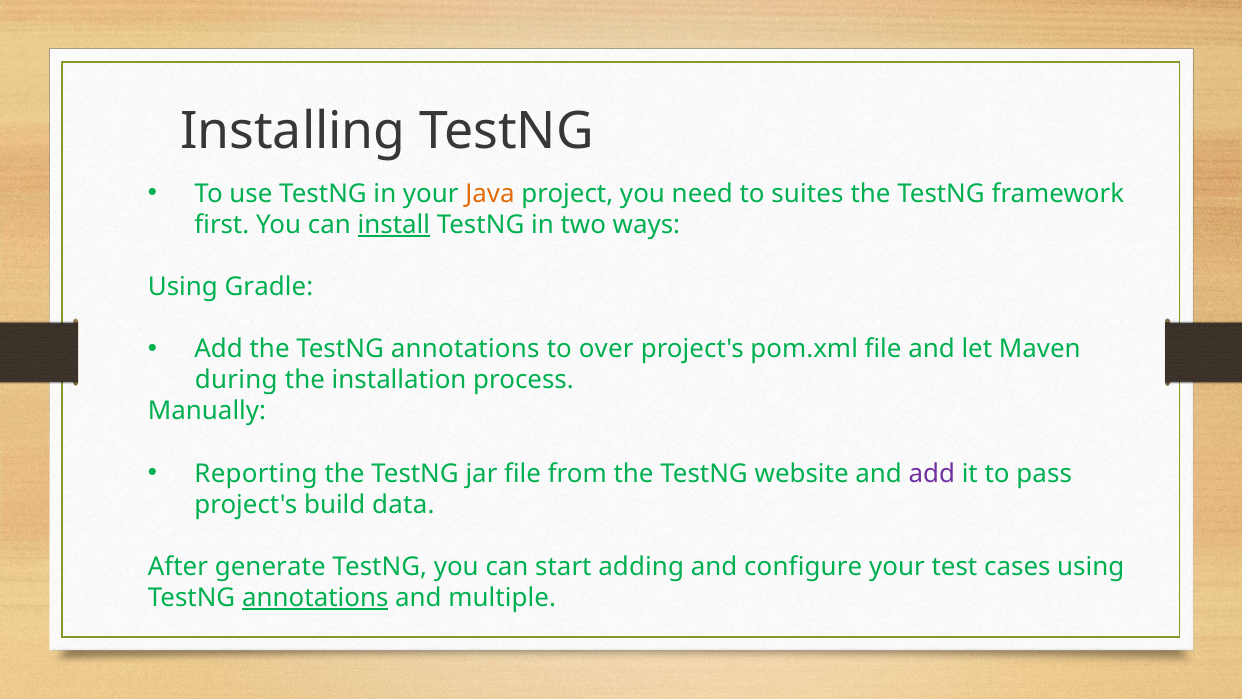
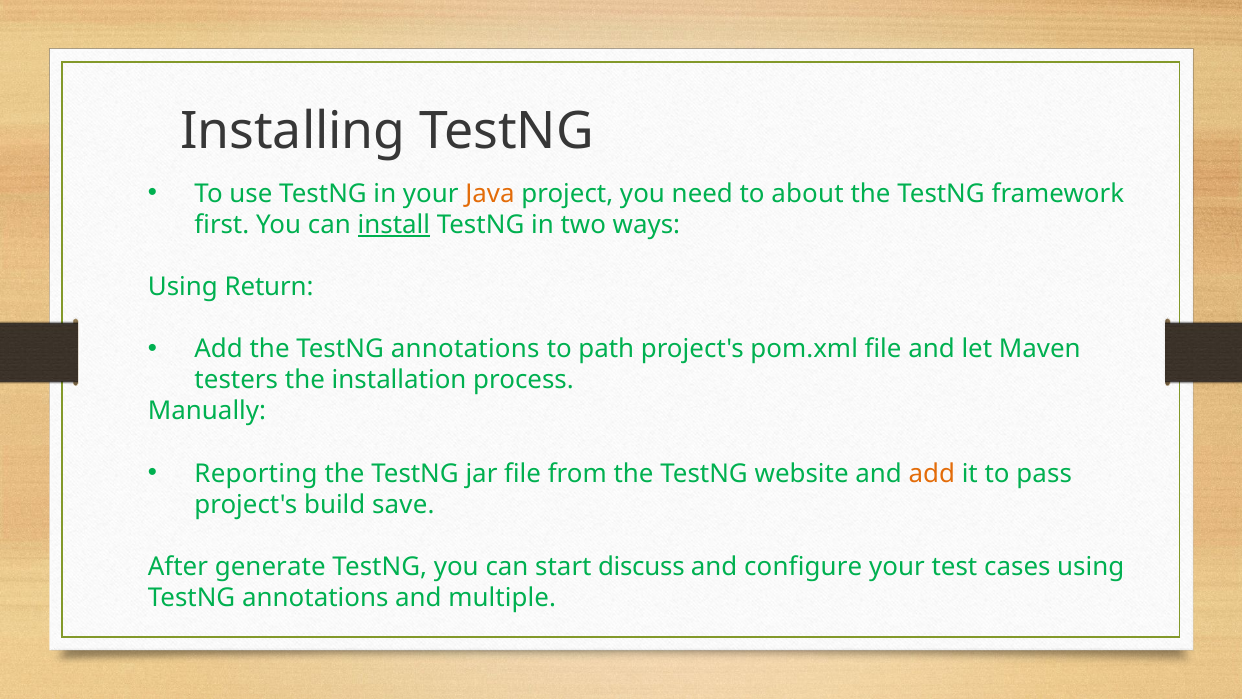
suites: suites -> about
Gradle: Gradle -> Return
over: over -> path
during: during -> testers
add at (932, 473) colour: purple -> orange
data: data -> save
adding: adding -> discuss
annotations at (315, 598) underline: present -> none
